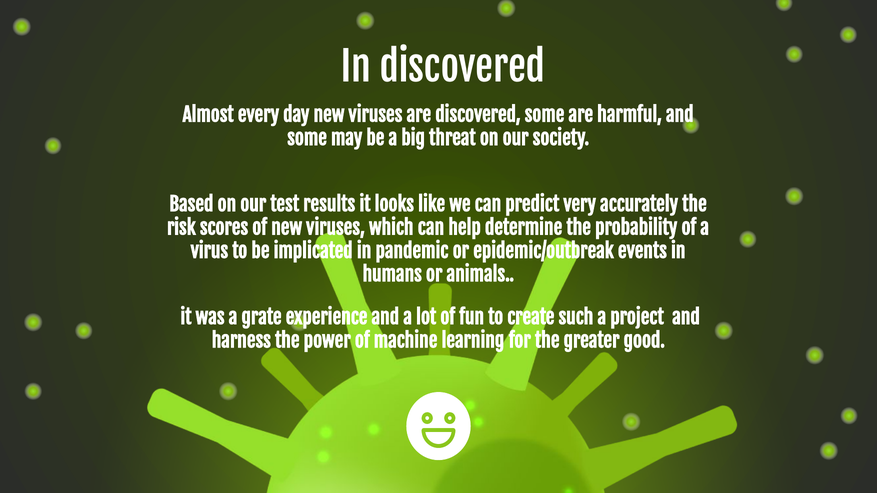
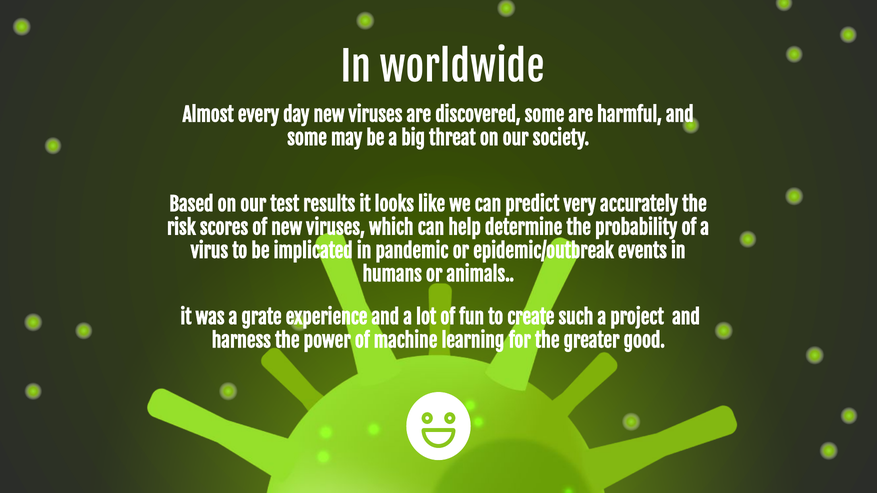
In discovered: discovered -> worldwide
